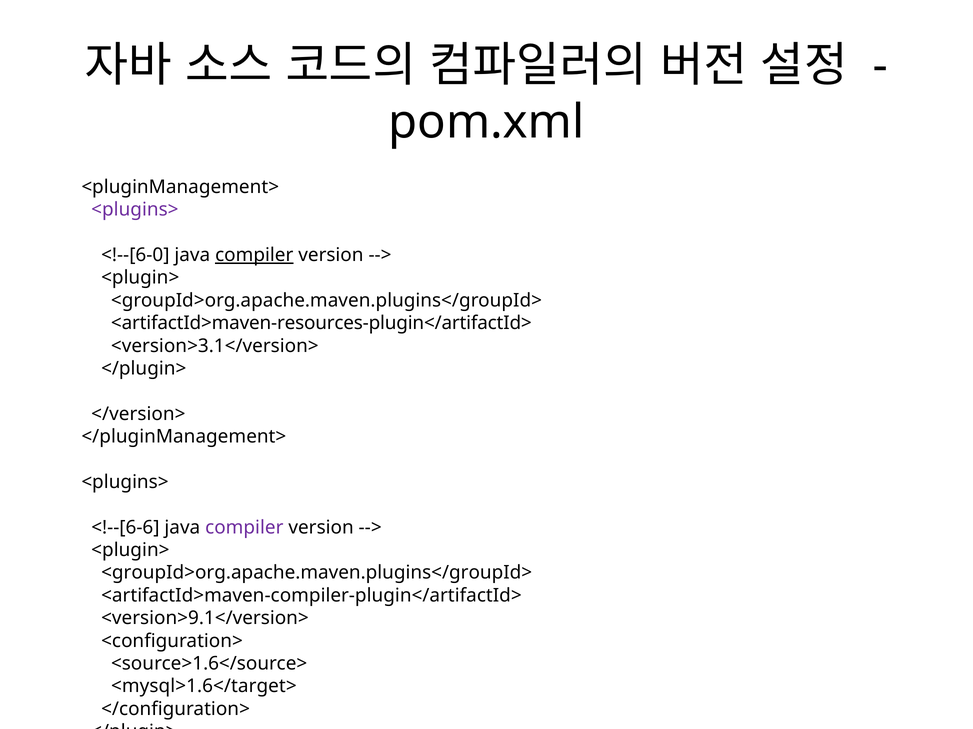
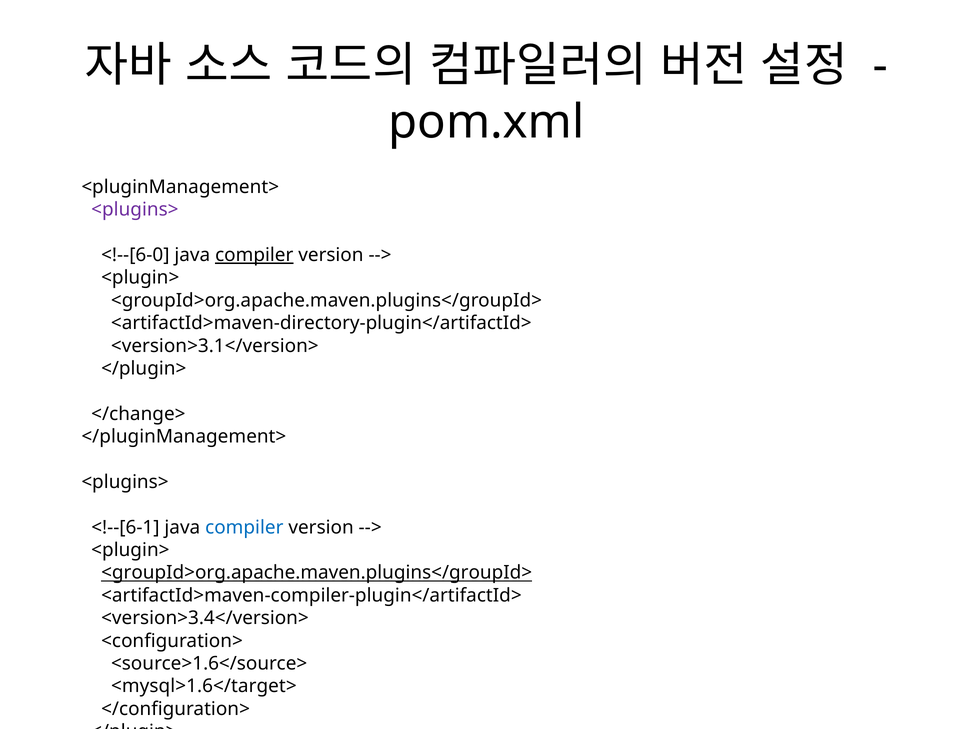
<artifactId>maven-resources-plugin</artifactId>: <artifactId>maven-resources-plugin</artifactId> -> <artifactId>maven-directory-plugin</artifactId>
</version>: </version> -> </change>
<!--[6-6: <!--[6-6 -> <!--[6-1
compiler at (244, 528) colour: purple -> blue
<groupId>org.apache.maven.plugins</groupId> at (317, 573) underline: none -> present
<version>9.1</version>: <version>9.1</version> -> <version>3.4</version>
